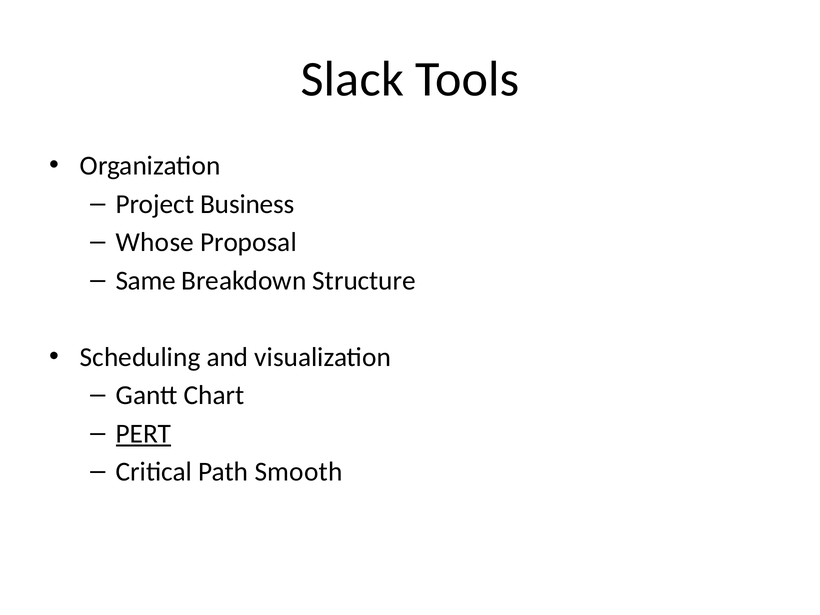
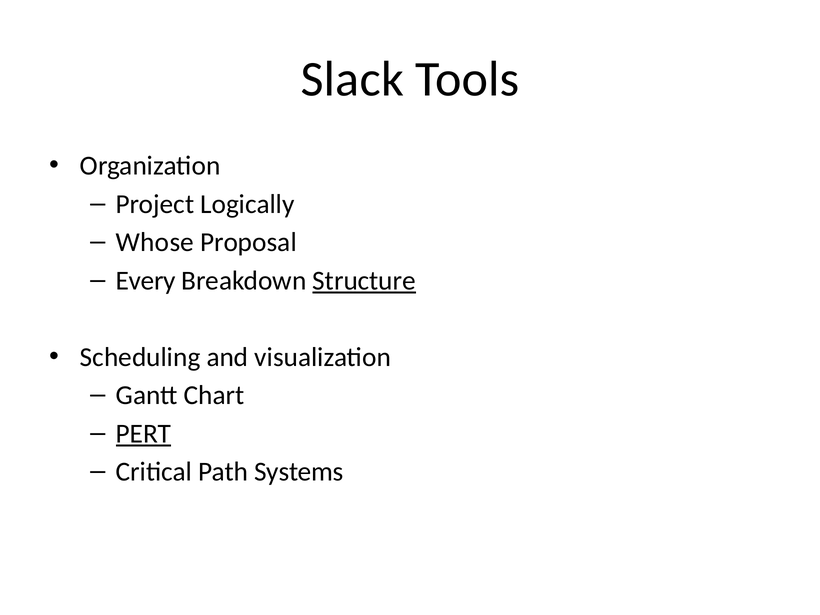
Business: Business -> Logically
Same: Same -> Every
Structure underline: none -> present
Smooth: Smooth -> Systems
